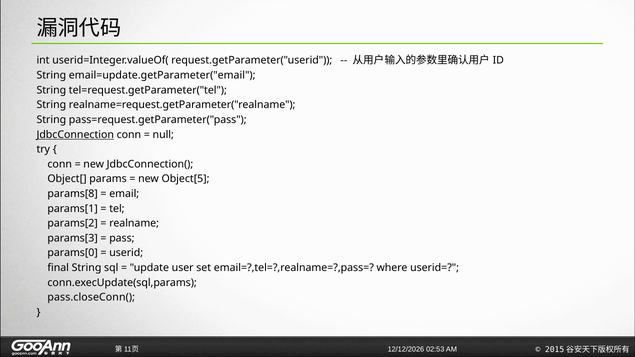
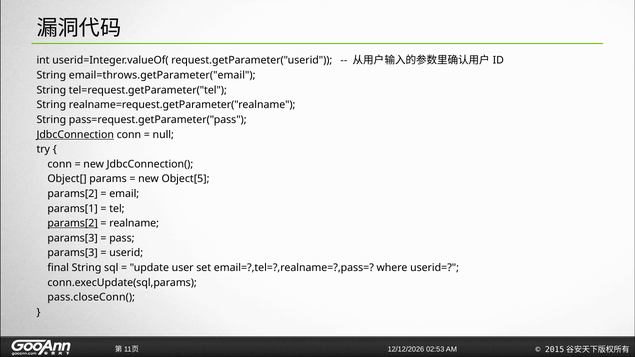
email=update.getParameter("email: email=update.getParameter("email -> email=throws.getParameter("email
params[8 at (73, 194): params[8 -> params[2
params[2 at (73, 223) underline: none -> present
params[0 at (73, 253): params[0 -> params[3
